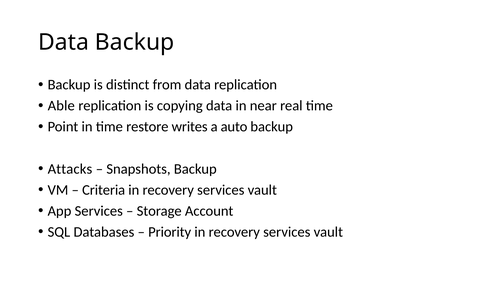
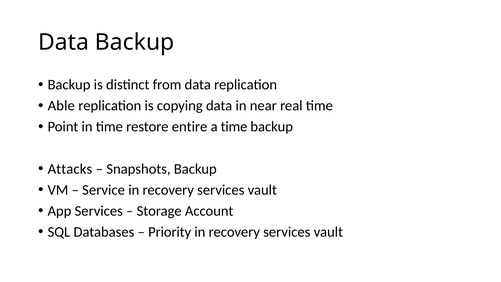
writes: writes -> entire
a auto: auto -> time
Criteria: Criteria -> Service
